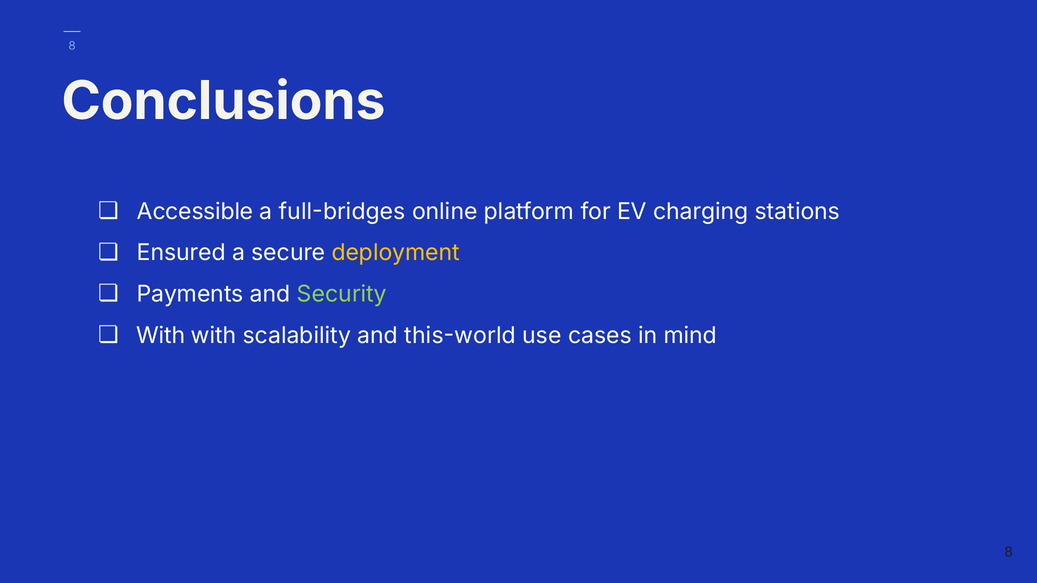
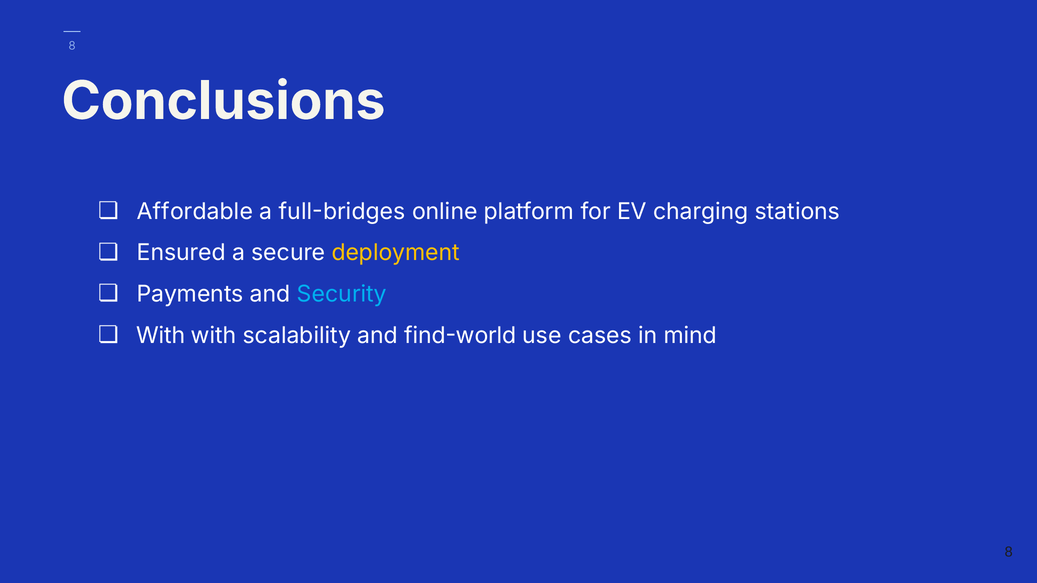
Accessible: Accessible -> Affordable
Security colour: light green -> light blue
this-world: this-world -> find-world
